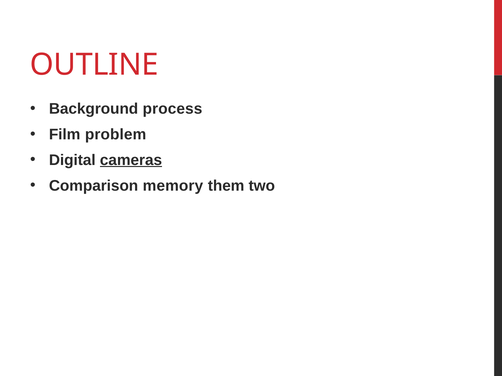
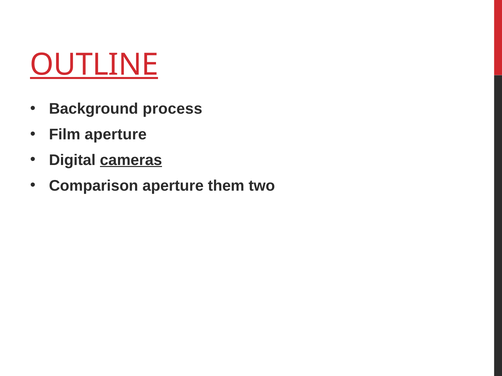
OUTLINE underline: none -> present
Film problem: problem -> aperture
Comparison memory: memory -> aperture
